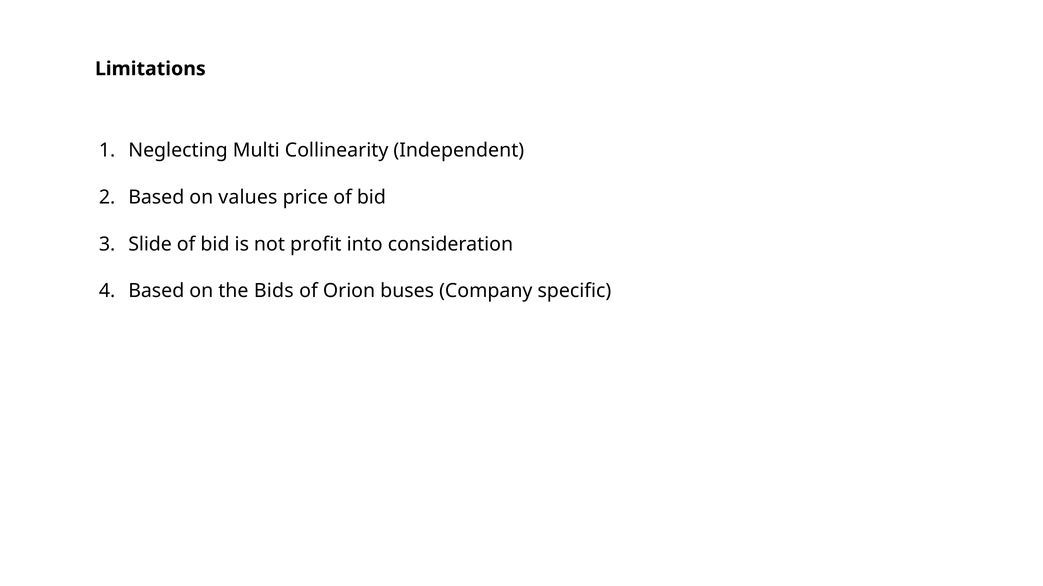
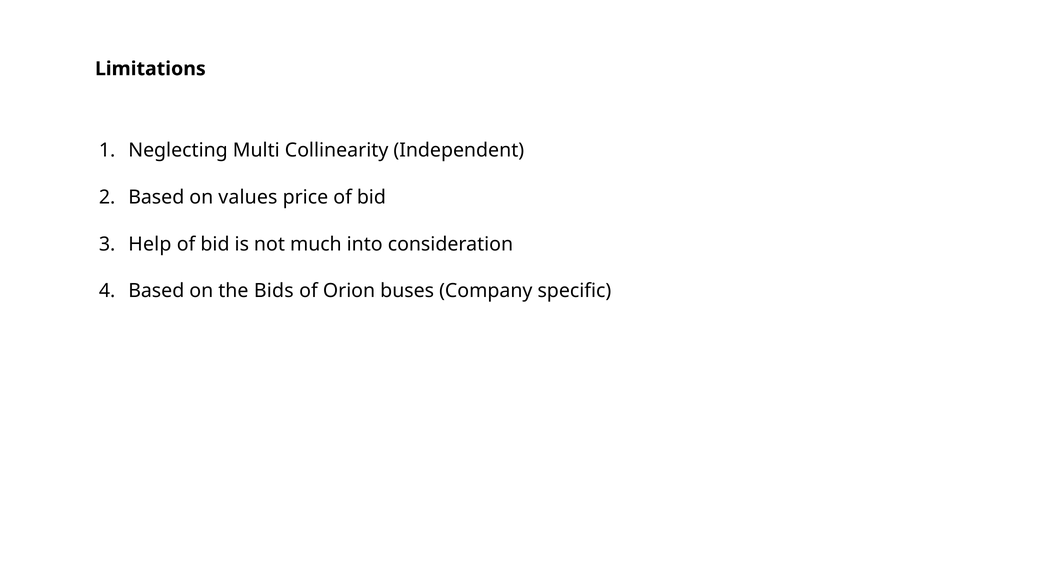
Slide: Slide -> Help
profit: profit -> much
